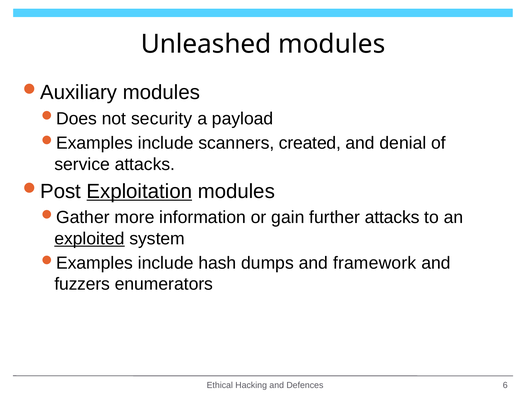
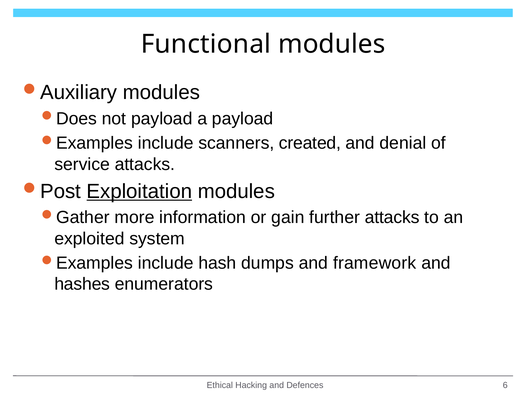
Unleashed: Unleashed -> Functional
not security: security -> payload
exploited underline: present -> none
fuzzers: fuzzers -> hashes
